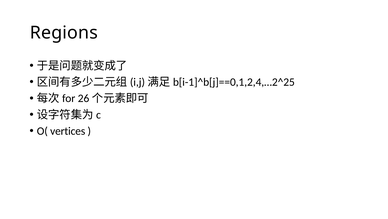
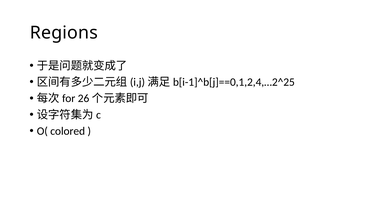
vertices: vertices -> colored
